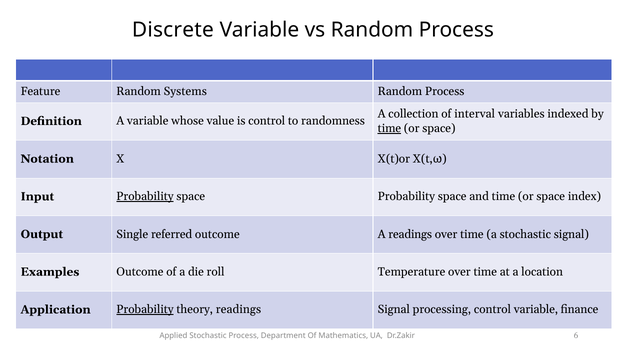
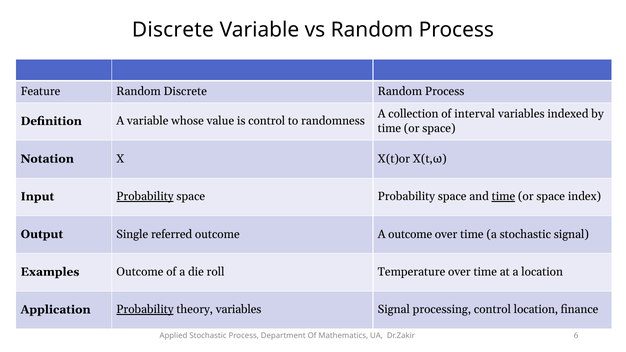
Random Systems: Systems -> Discrete
time at (389, 129) underline: present -> none
time at (503, 197) underline: none -> present
A readings: readings -> outcome
theory readings: readings -> variables
control variable: variable -> location
